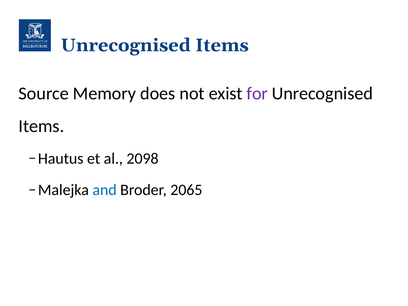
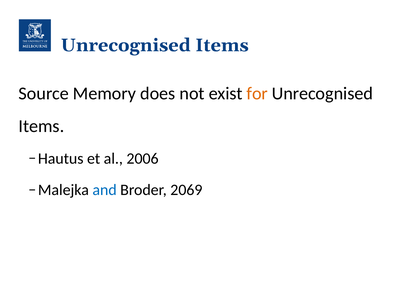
for colour: purple -> orange
2098: 2098 -> 2006
2065: 2065 -> 2069
